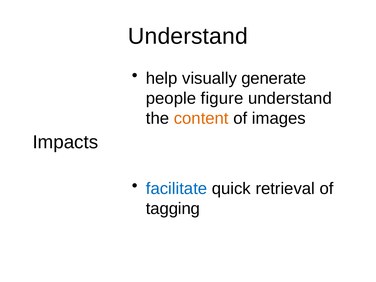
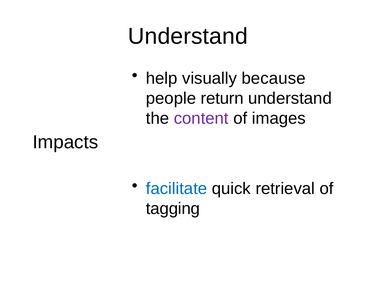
generate: generate -> because
figure: figure -> return
content colour: orange -> purple
